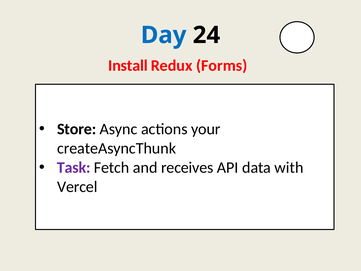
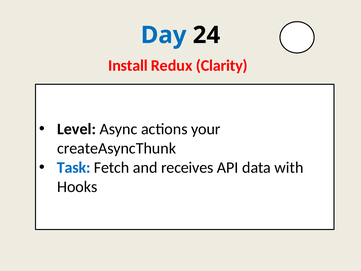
Forms: Forms -> Clarity
Store: Store -> Level
Task colour: purple -> blue
Vercel: Vercel -> Hooks
